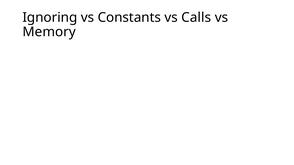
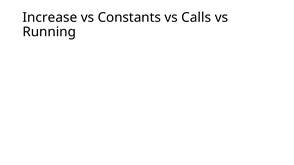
Ignoring: Ignoring -> Increase
Memory: Memory -> Running
